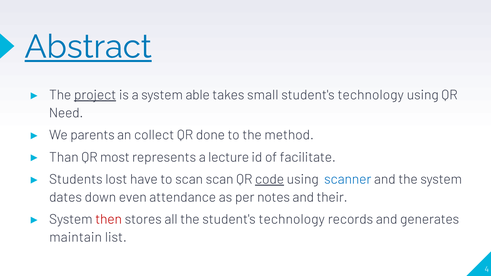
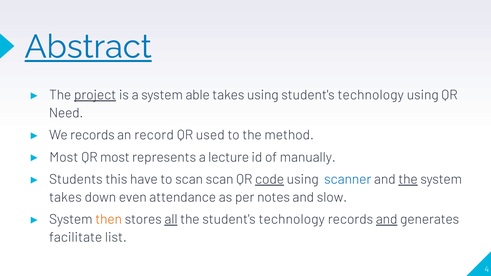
takes small: small -> using
We parents: parents -> records
collect: collect -> record
done: done -> used
Than at (64, 157): Than -> Most
facilitate: facilitate -> manually
lost: lost -> this
the at (408, 179) underline: none -> present
dates at (66, 197): dates -> takes
their: their -> slow
then colour: red -> orange
all underline: none -> present
and at (387, 219) underline: none -> present
maintain: maintain -> facilitate
